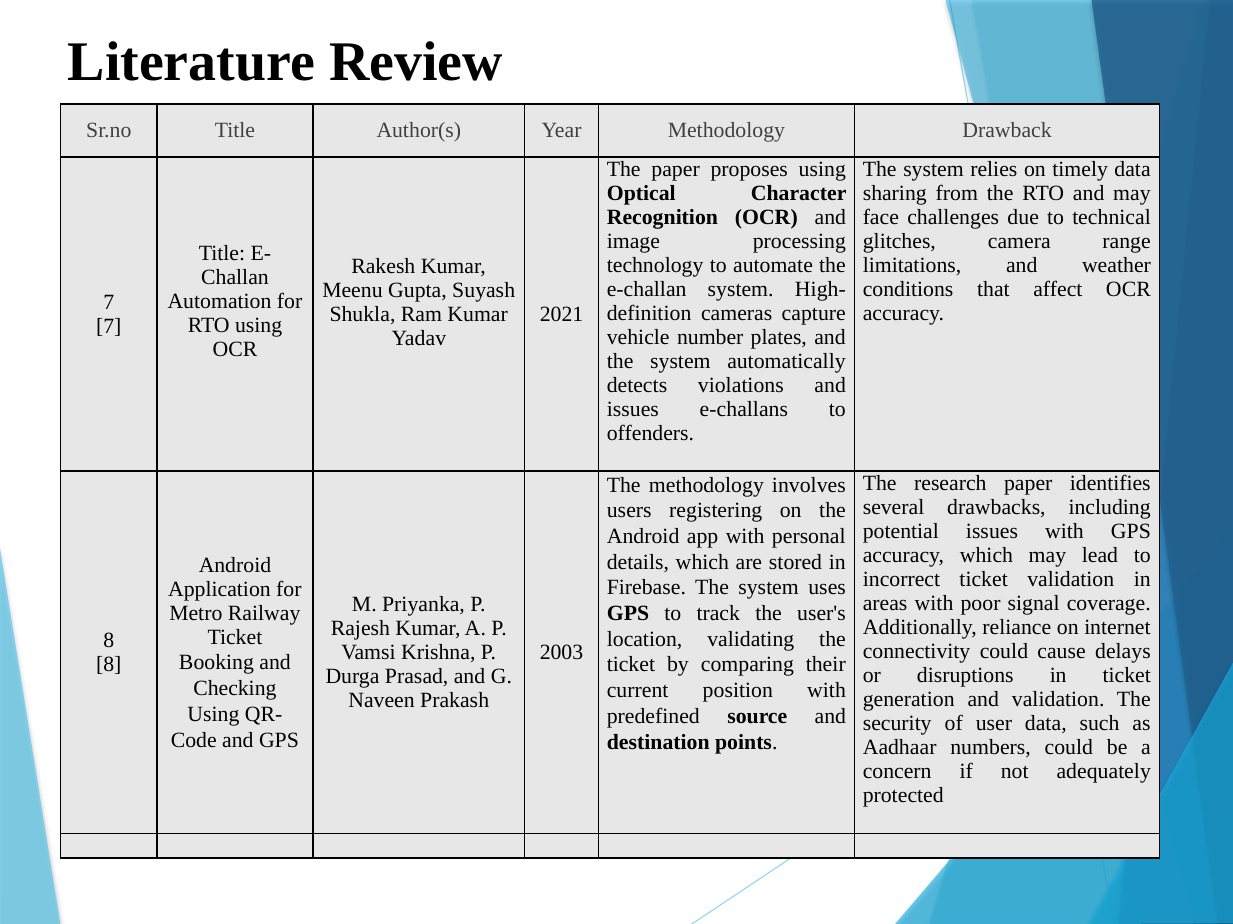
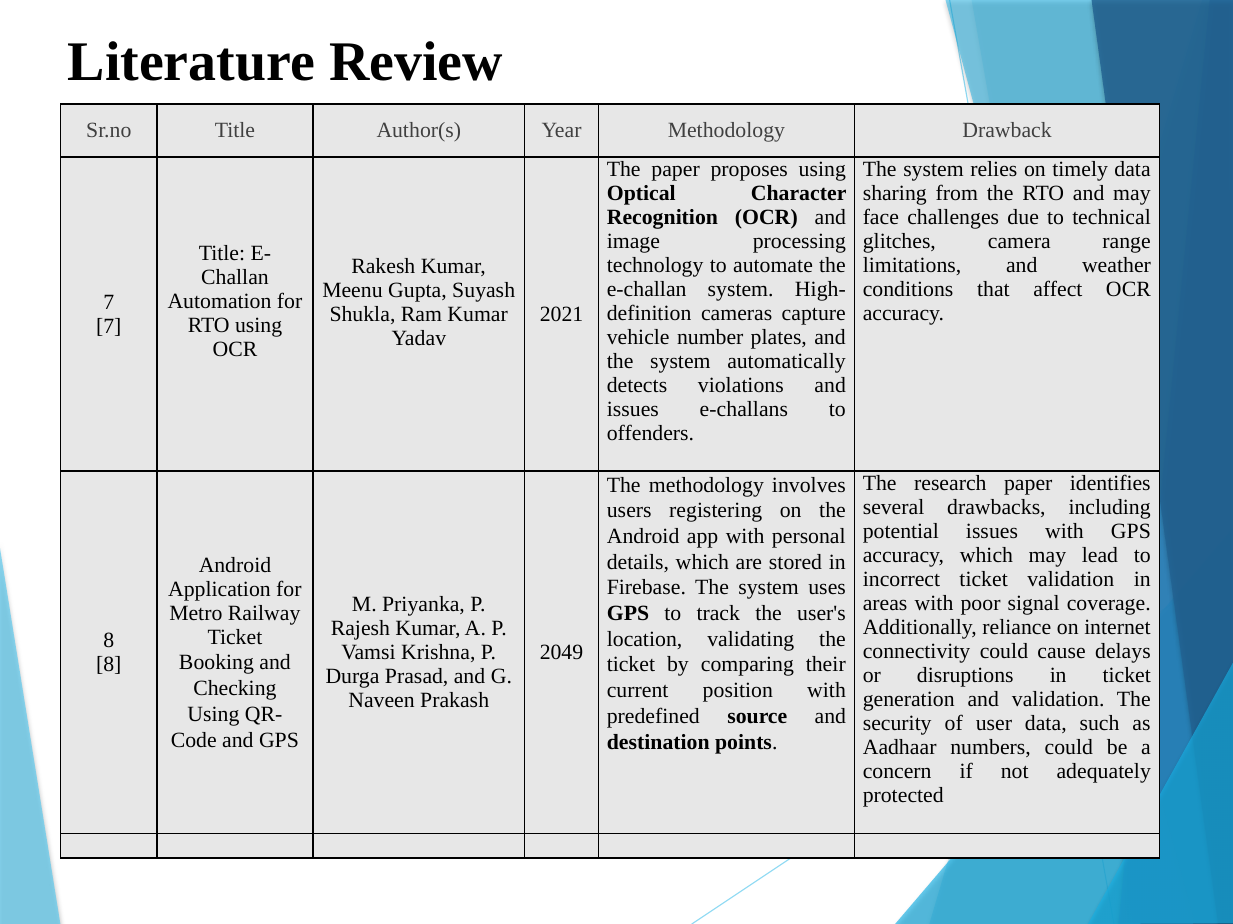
2003: 2003 -> 2049
